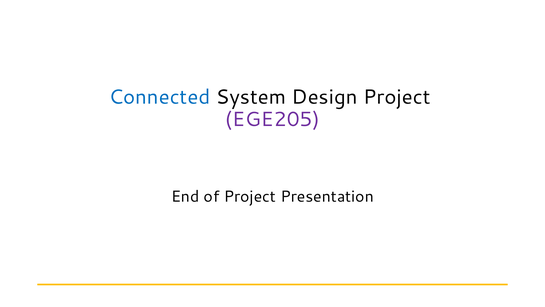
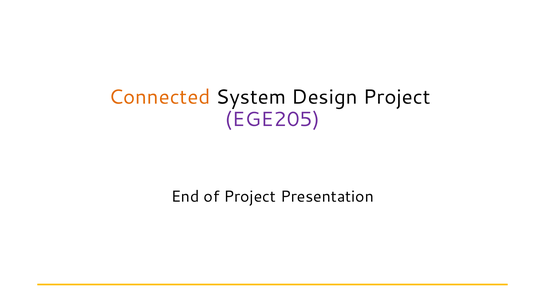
Connected colour: blue -> orange
